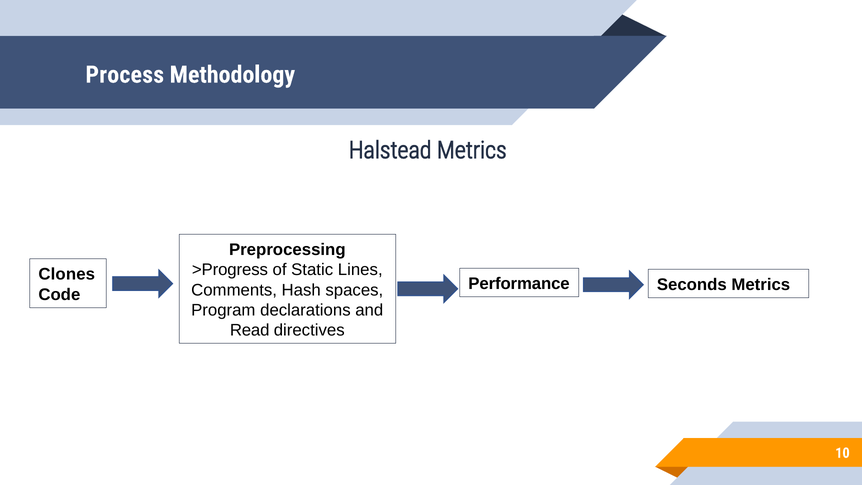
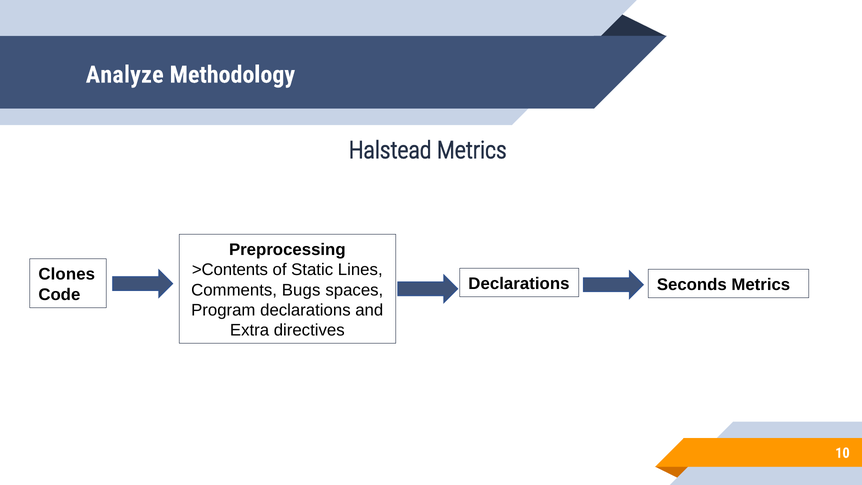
Process: Process -> Analyze
>Progress: >Progress -> >Contents
Performance at (519, 284): Performance -> Declarations
Hash: Hash -> Bugs
Read: Read -> Extra
